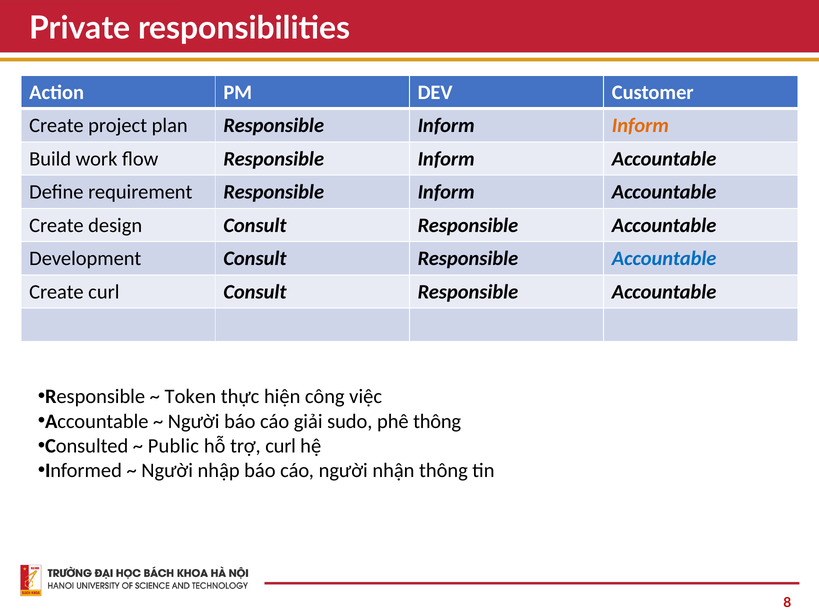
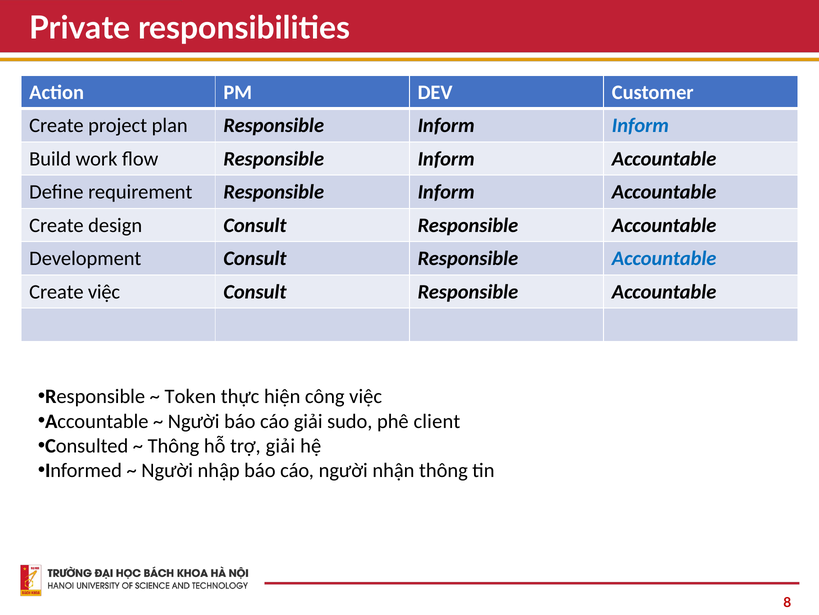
Inform at (640, 125) colour: orange -> blue
Create curl: curl -> việc
phê thông: thông -> client
Public at (173, 445): Public -> Thông
trợ curl: curl -> giải
